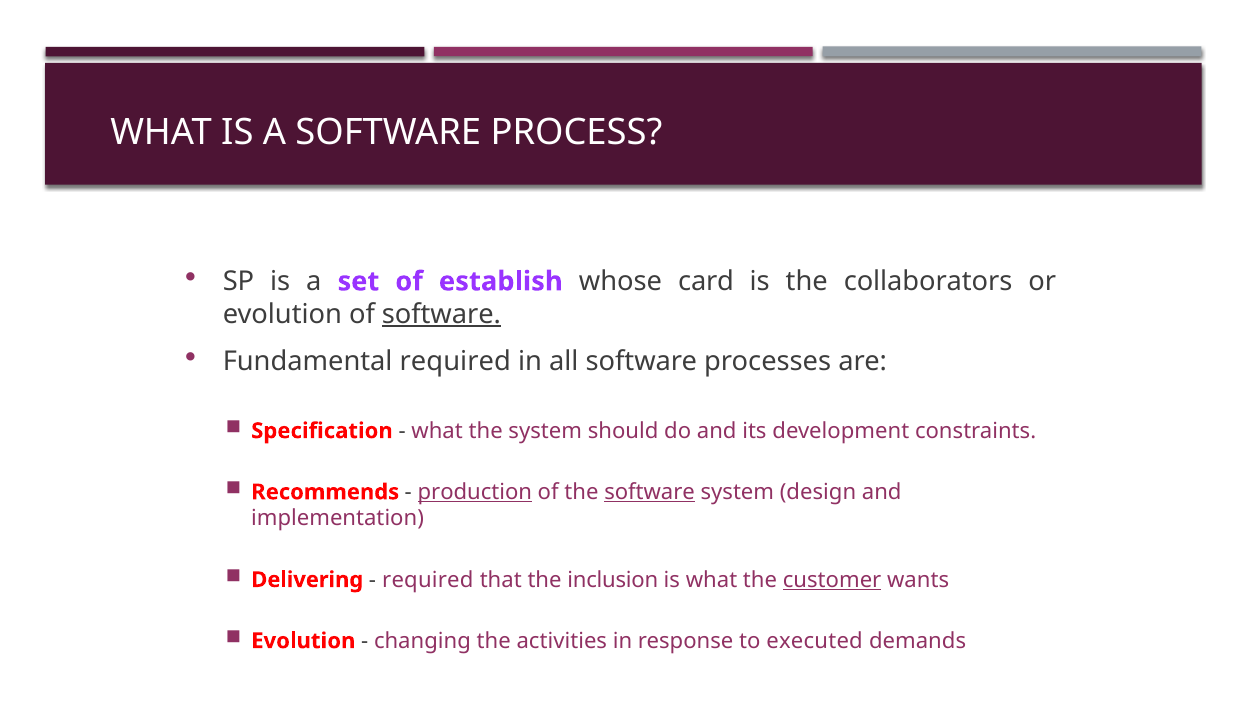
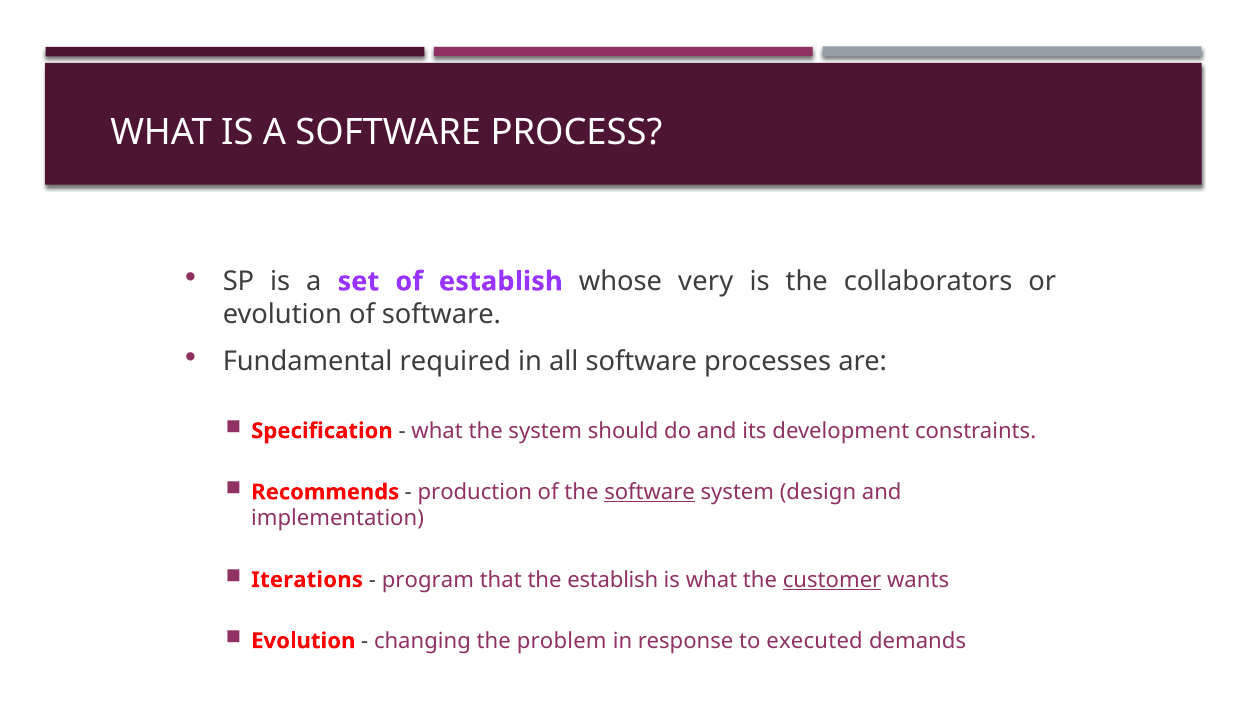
card: card -> very
software at (441, 314) underline: present -> none
production underline: present -> none
Delivering: Delivering -> Iterations
required at (428, 579): required -> program
the inclusion: inclusion -> establish
activities: activities -> problem
